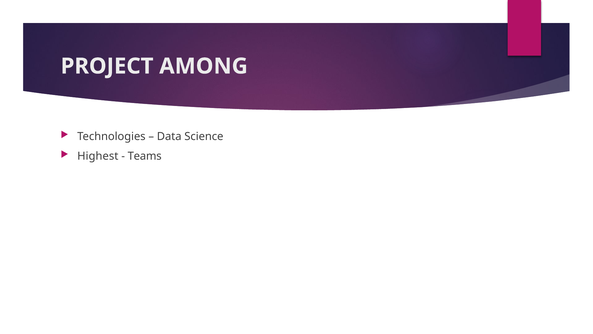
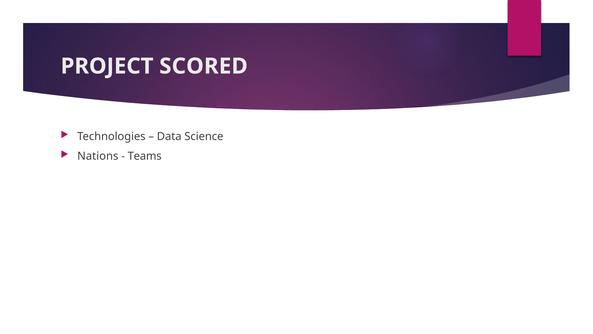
AMONG: AMONG -> SCORED
Highest: Highest -> Nations
